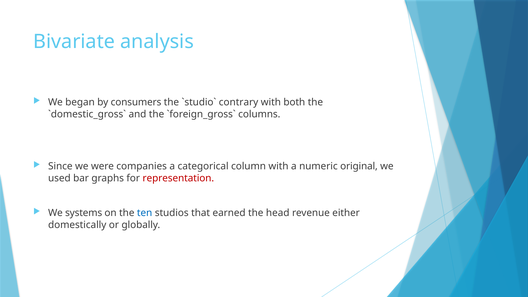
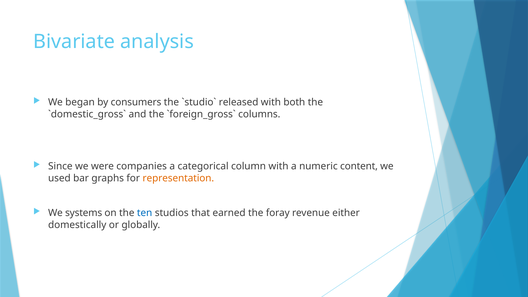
contrary: contrary -> released
original: original -> content
representation colour: red -> orange
head: head -> foray
